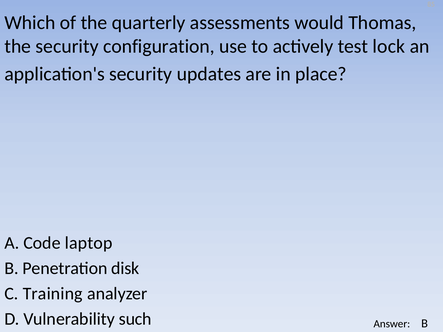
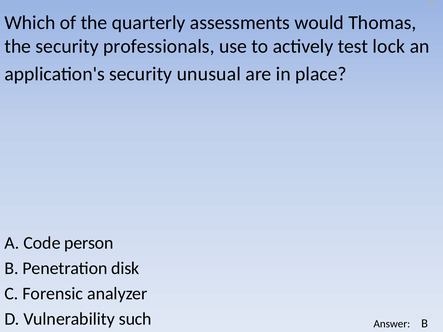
configuration: configuration -> professionals
updates: updates -> unusual
laptop: laptop -> person
Training: Training -> Forensic
